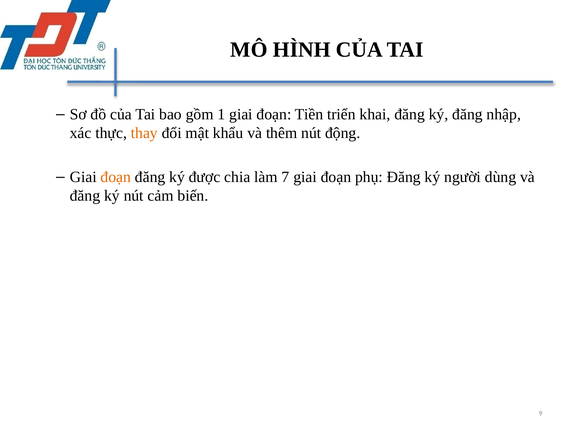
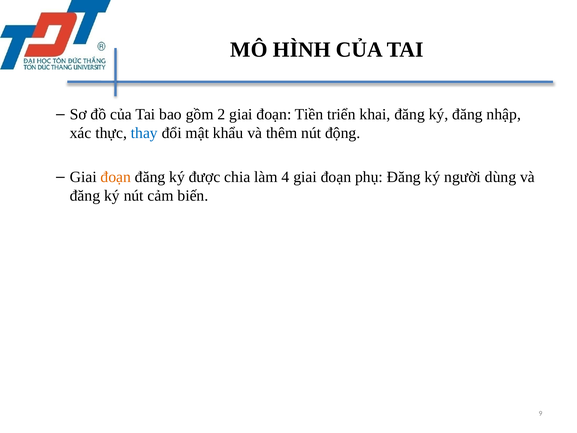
1: 1 -> 2
thay colour: orange -> blue
7: 7 -> 4
